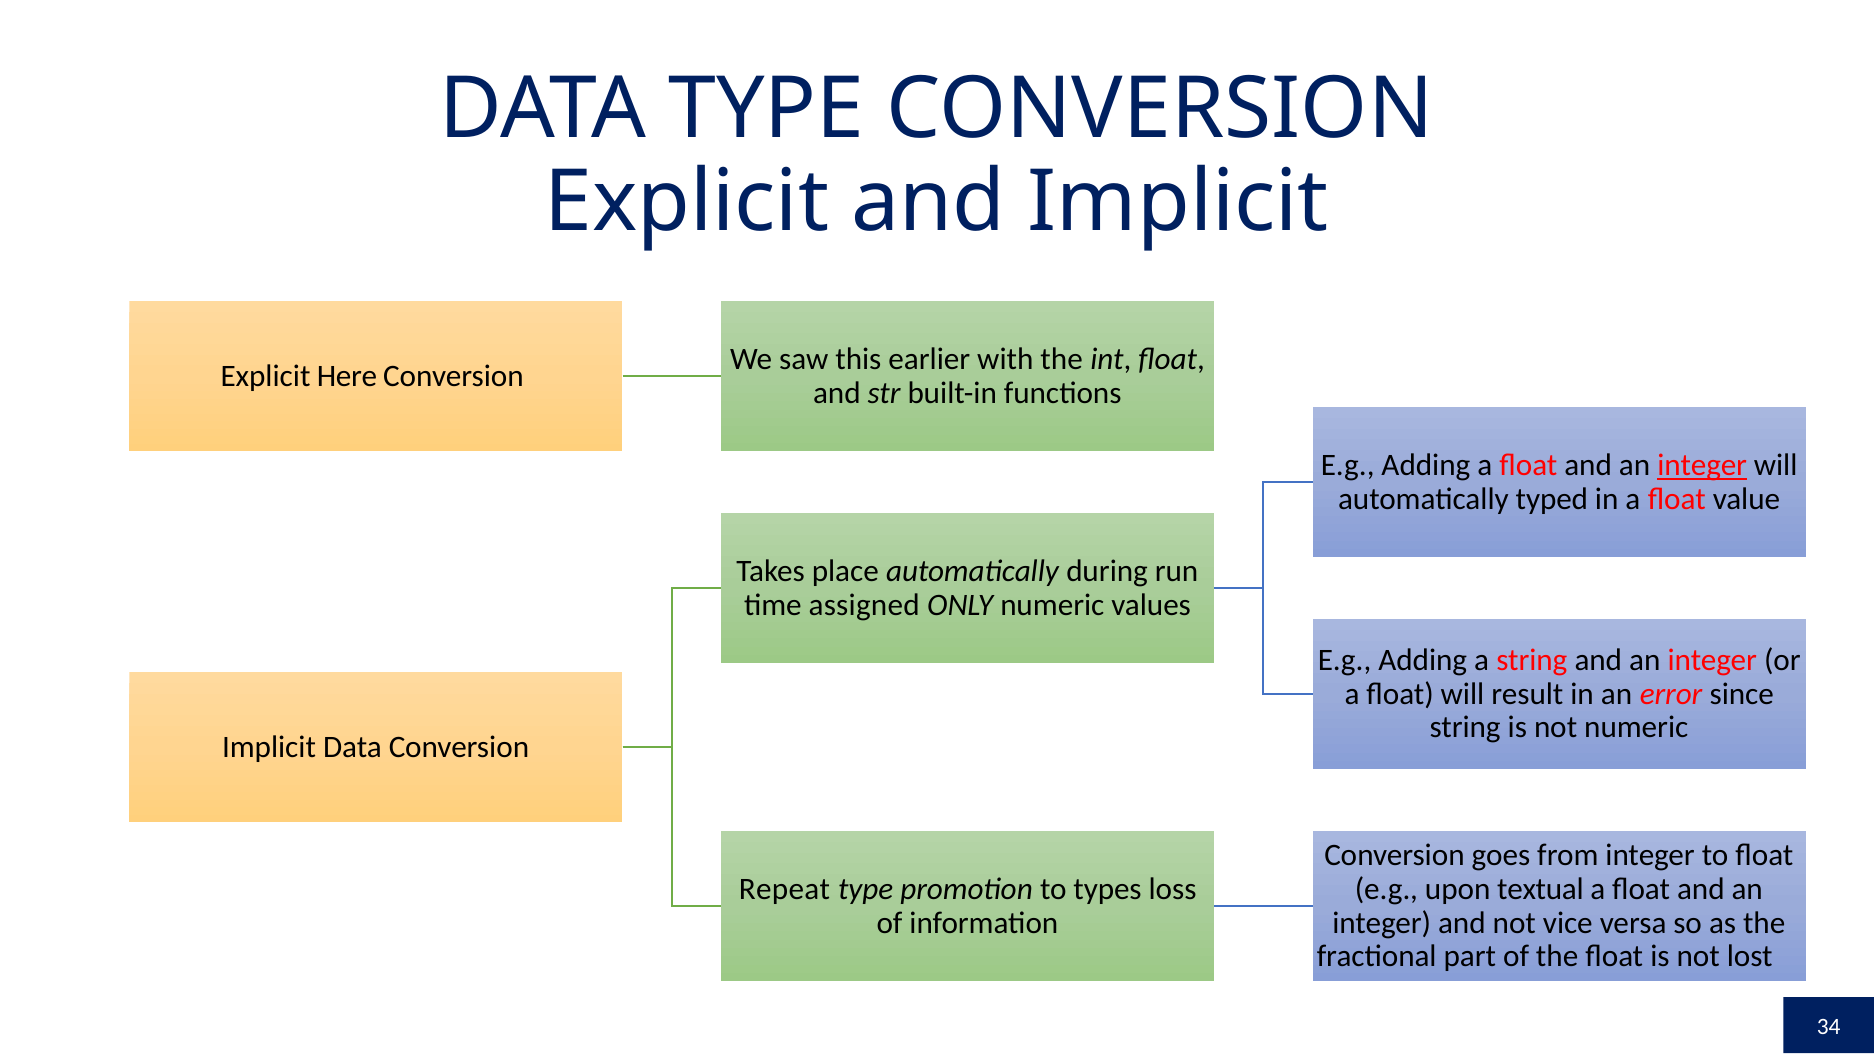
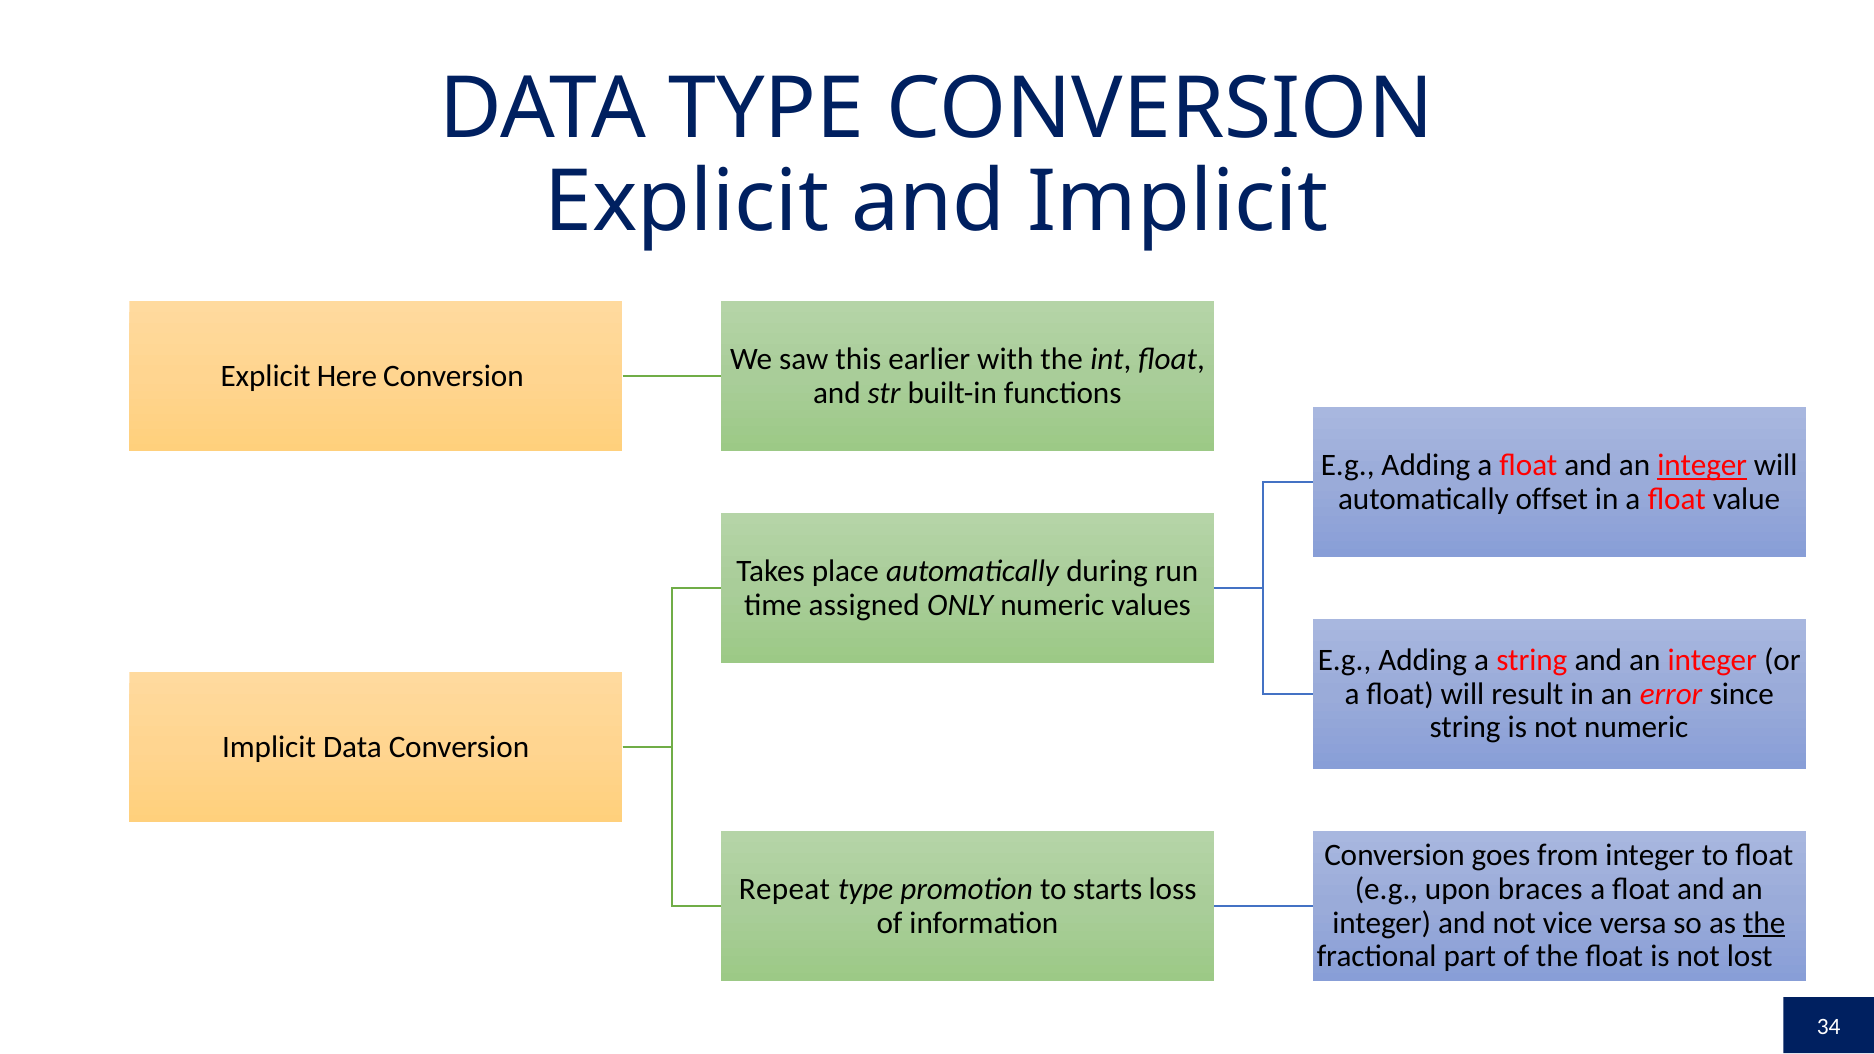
typed: typed -> offset
types: types -> starts
textual: textual -> braces
the at (1764, 923) underline: none -> present
